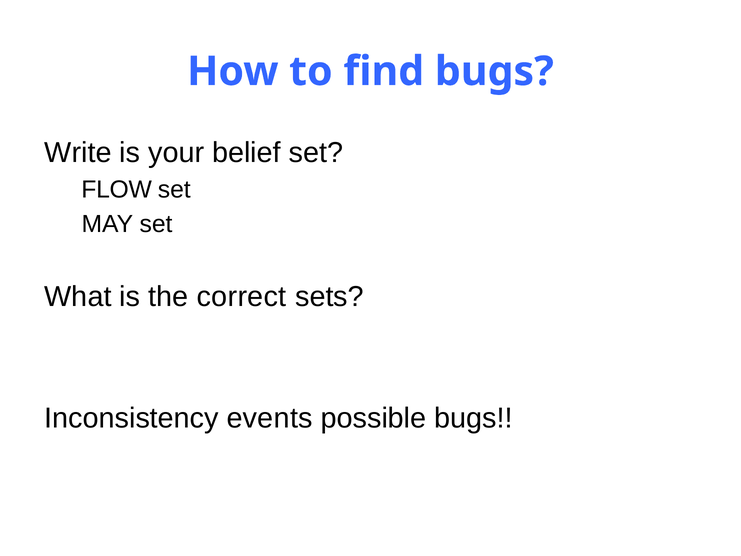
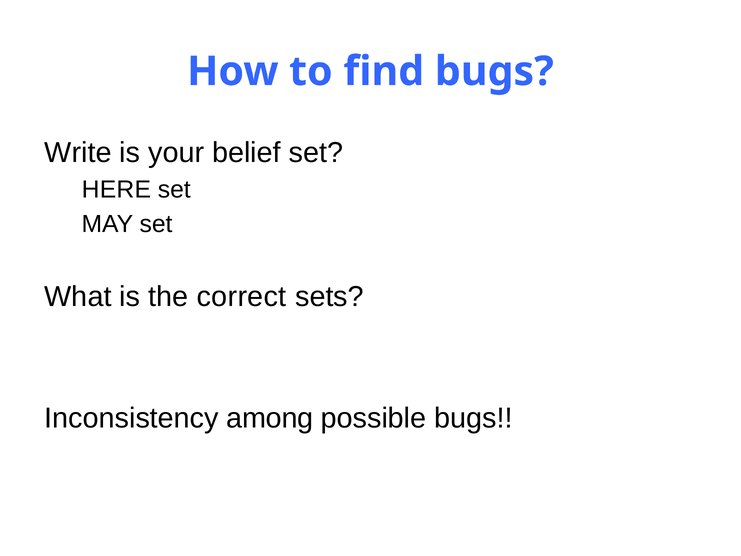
FLOW: FLOW -> HERE
events: events -> among
